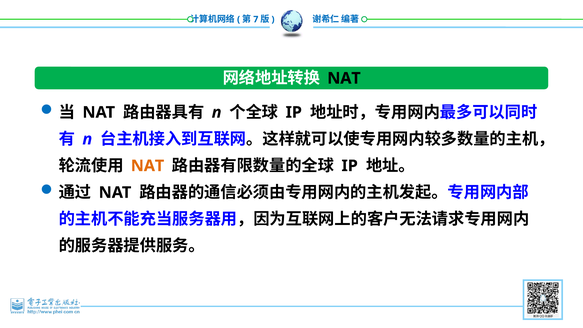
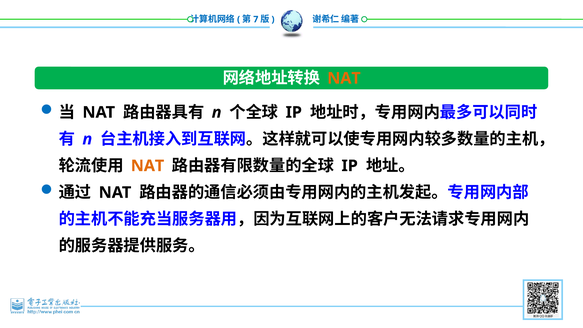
NAT at (344, 78) colour: black -> orange
